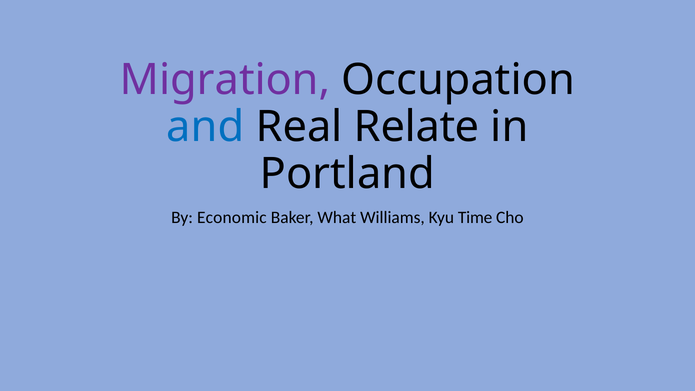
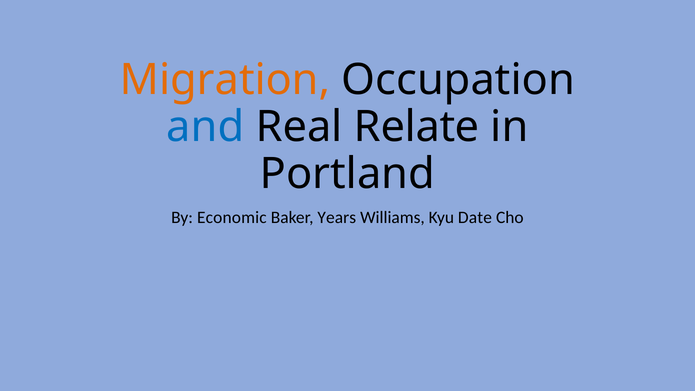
Migration colour: purple -> orange
What: What -> Years
Time: Time -> Date
